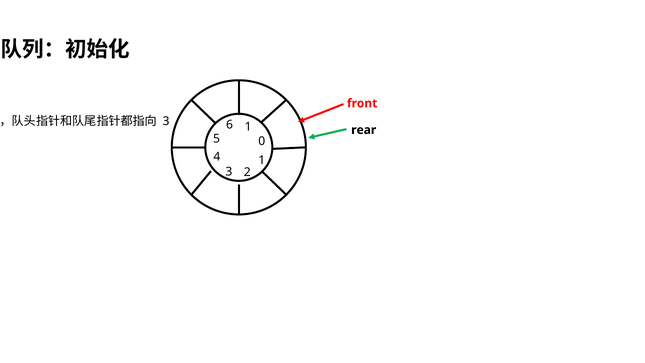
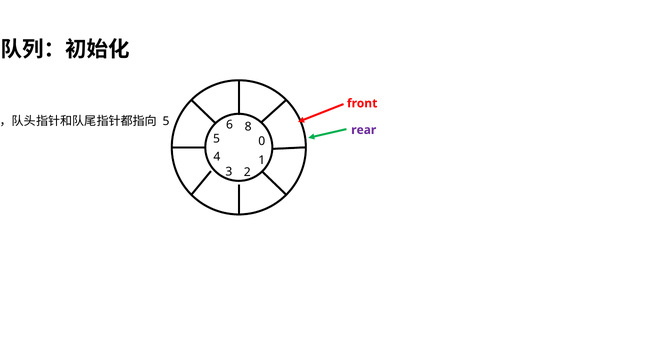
3 at (166, 121): 3 -> 5
6 1: 1 -> 8
rear colour: black -> purple
